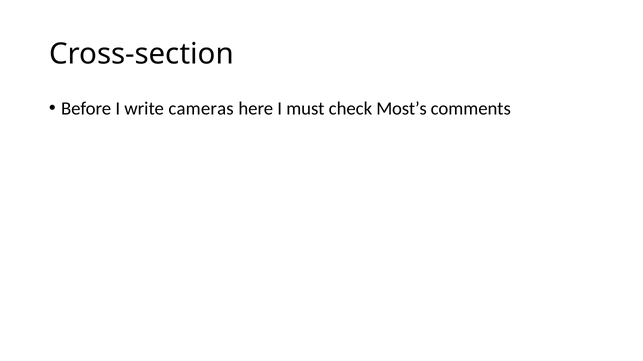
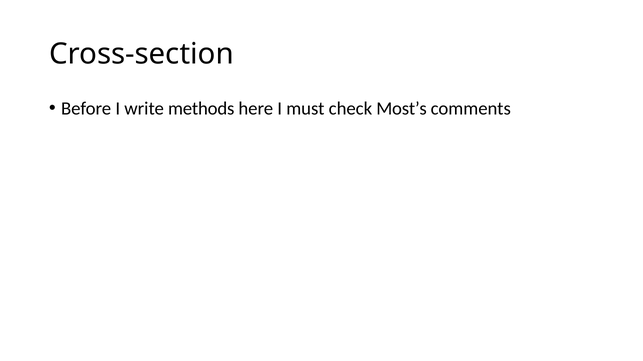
cameras: cameras -> methods
